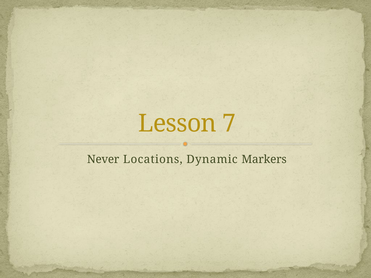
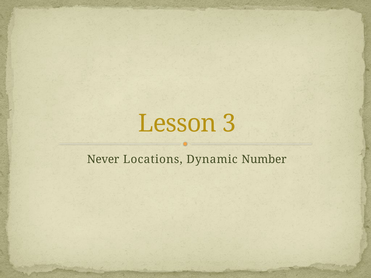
7: 7 -> 3
Markers: Markers -> Number
